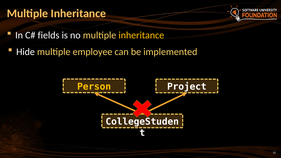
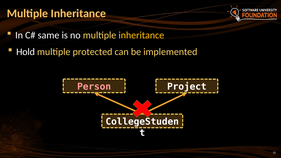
fields: fields -> same
Hide: Hide -> Hold
employee: employee -> protected
Person colour: yellow -> pink
